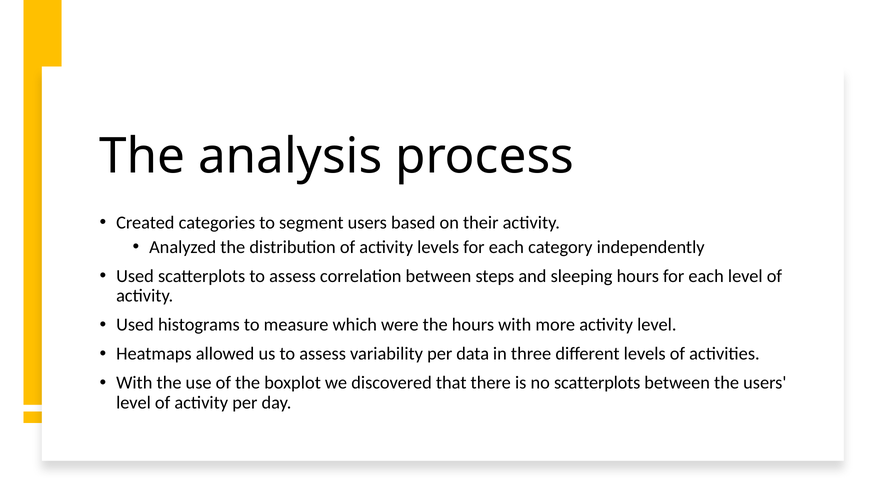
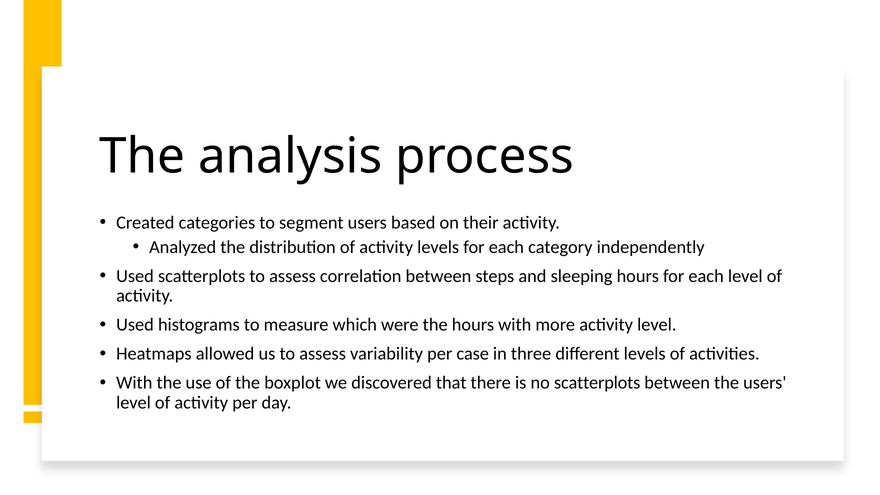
data: data -> case
